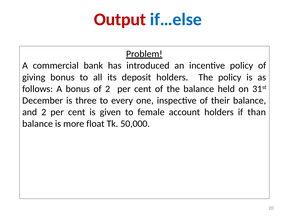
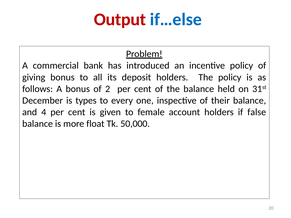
three: three -> types
and 2: 2 -> 4
than: than -> false
